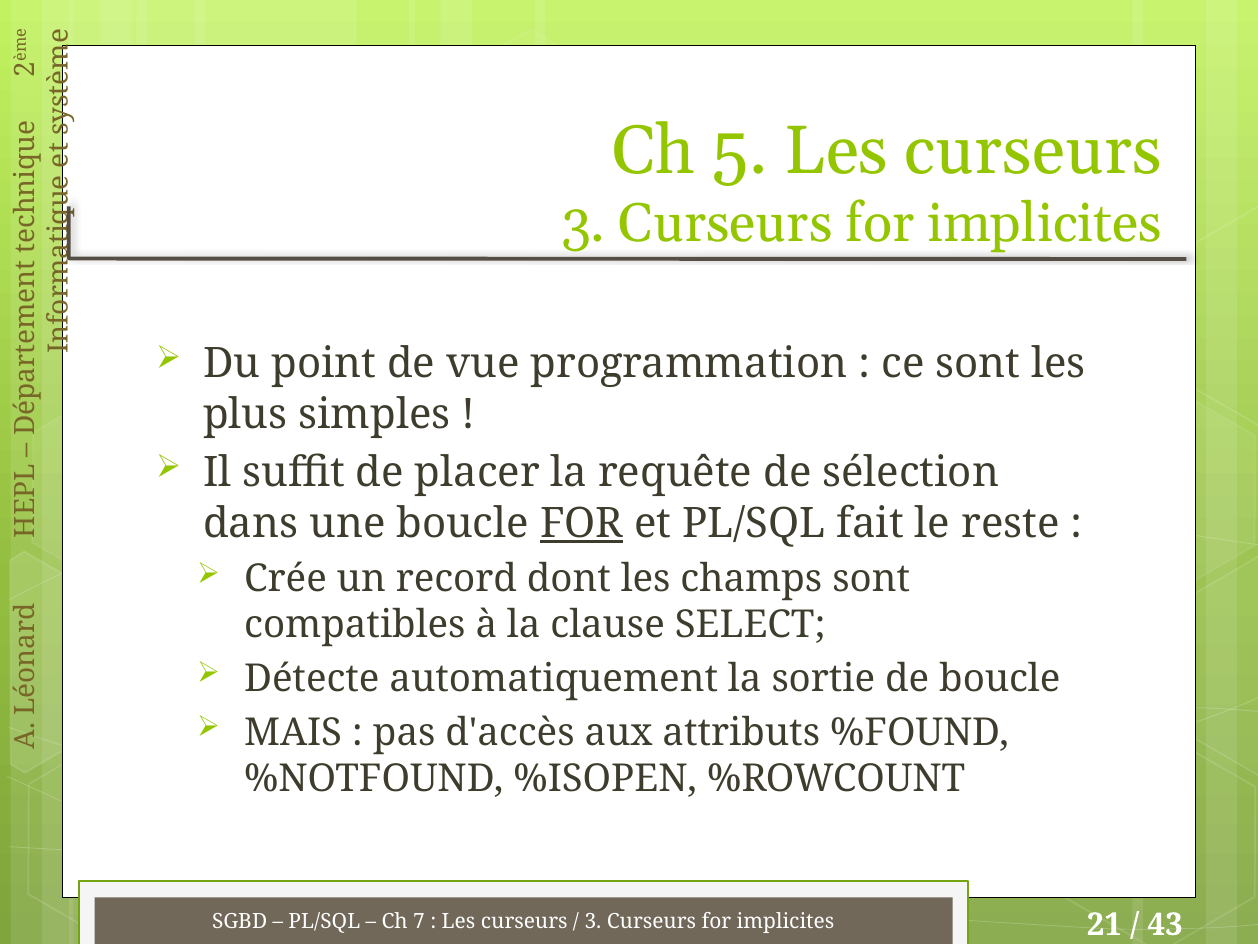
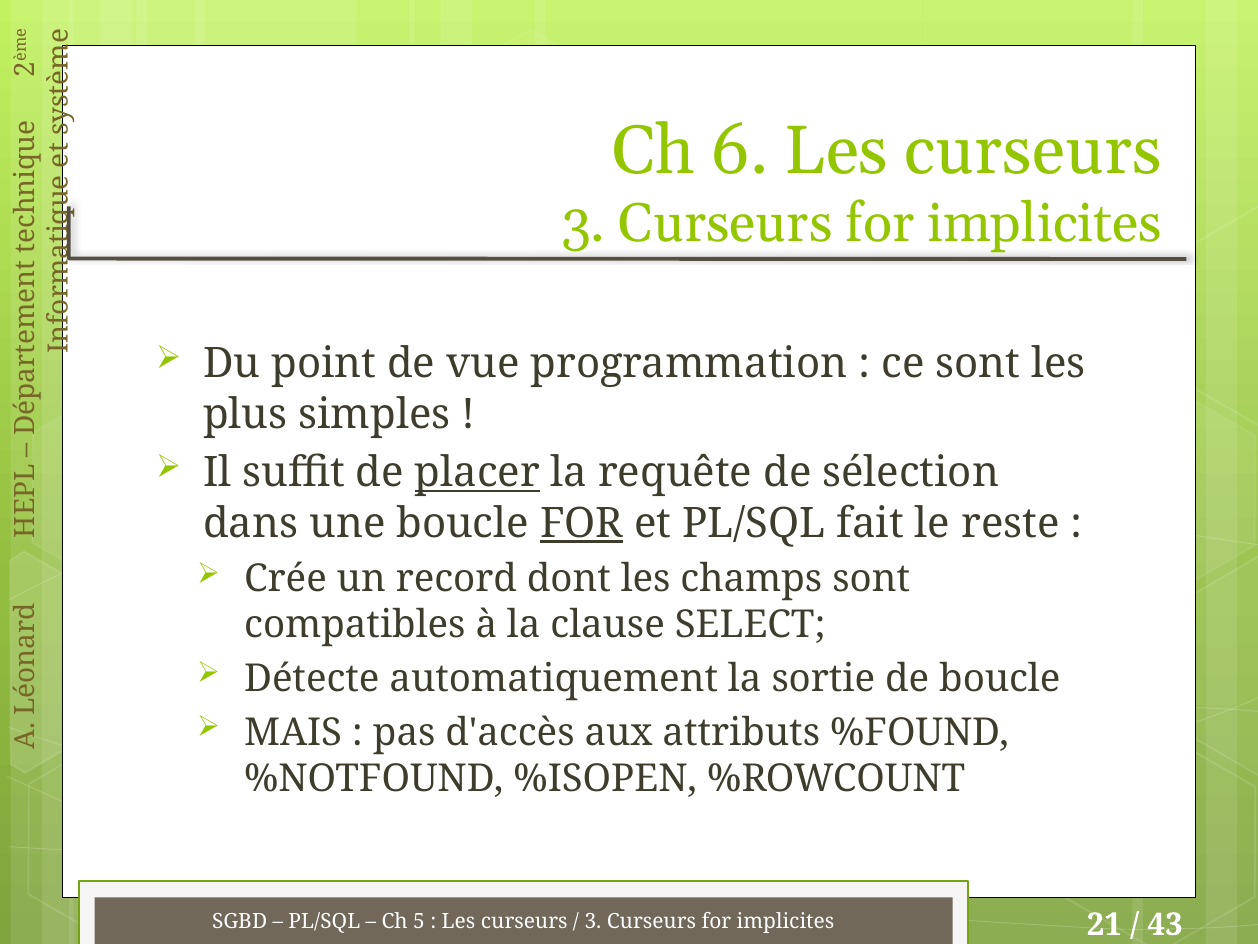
5: 5 -> 6
placer underline: none -> present
7: 7 -> 5
